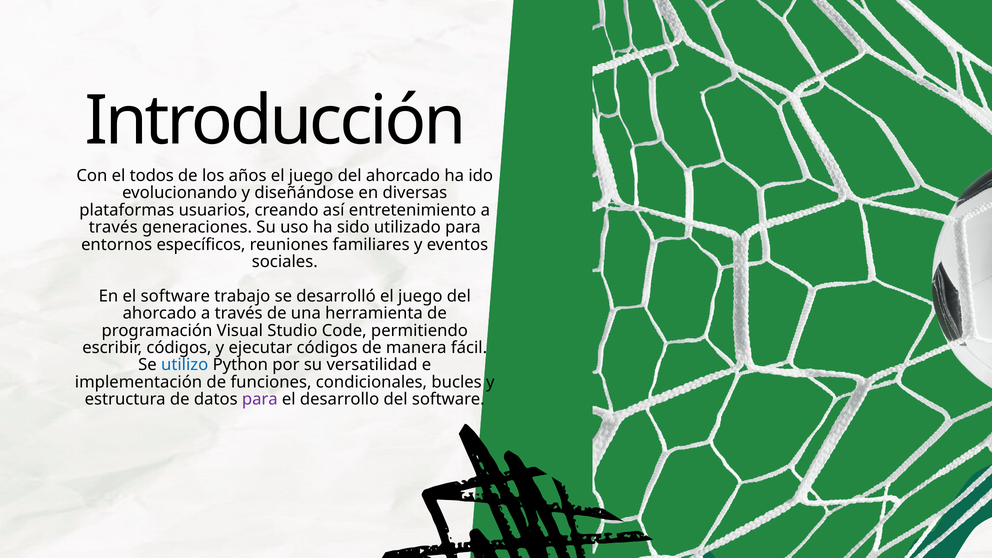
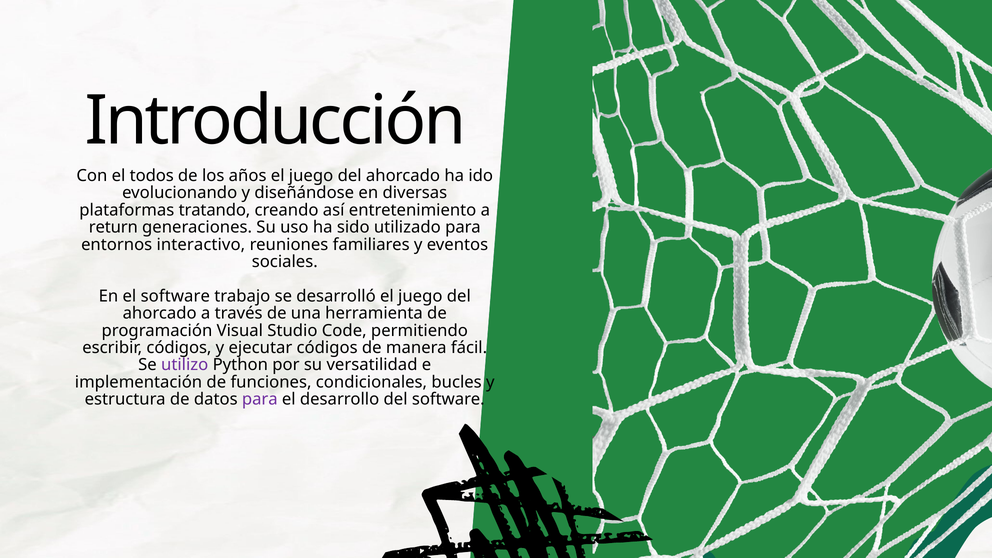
usuarios: usuarios -> tratando
través at (113, 227): través -> return
específicos: específicos -> interactivo
utilizo colour: blue -> purple
